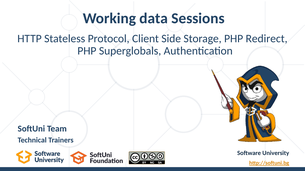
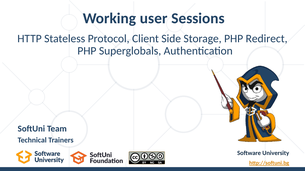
data: data -> user
